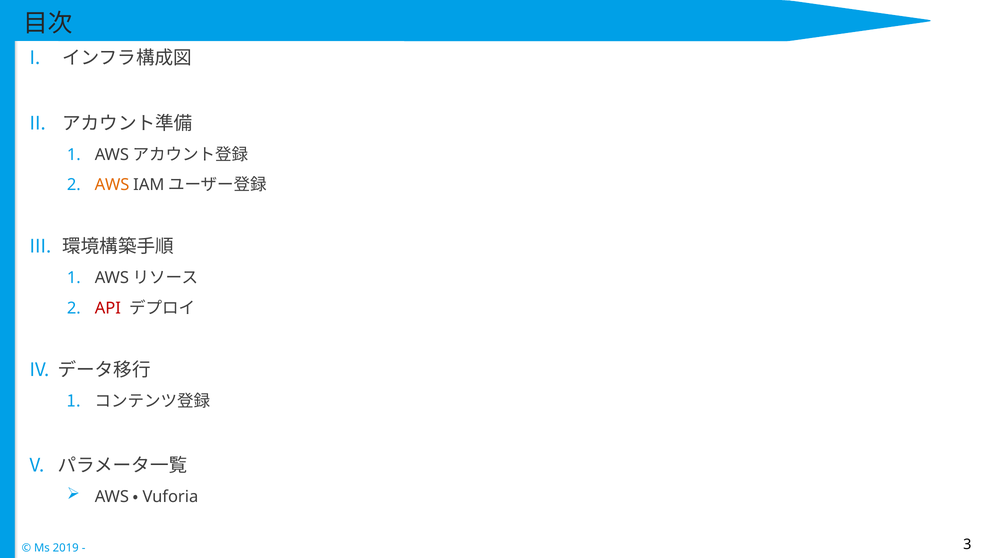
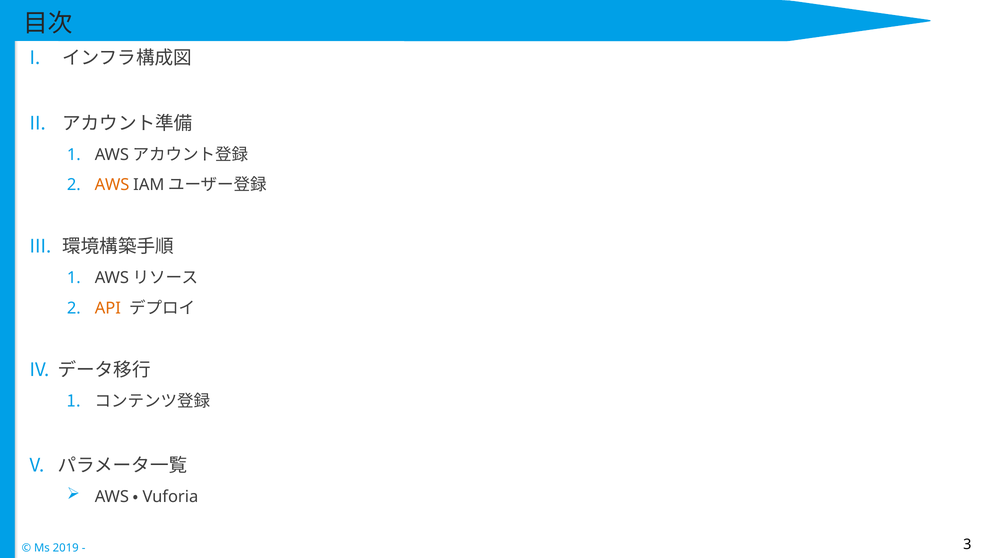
API colour: red -> orange
